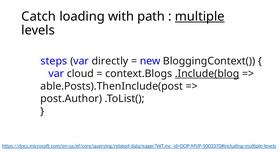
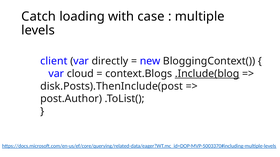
path: path -> case
multiple underline: present -> none
steps: steps -> client
able.Posts).ThenInclude(post: able.Posts).ThenInclude(post -> disk.Posts).ThenInclude(post
